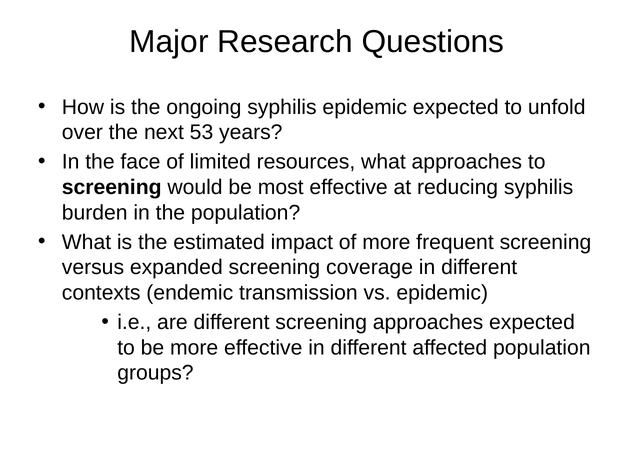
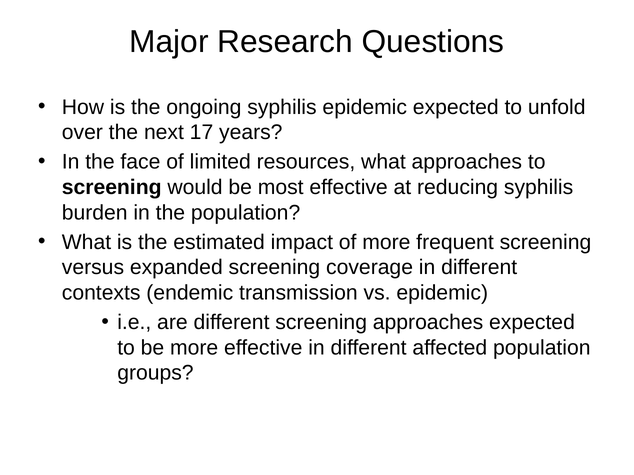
53: 53 -> 17
